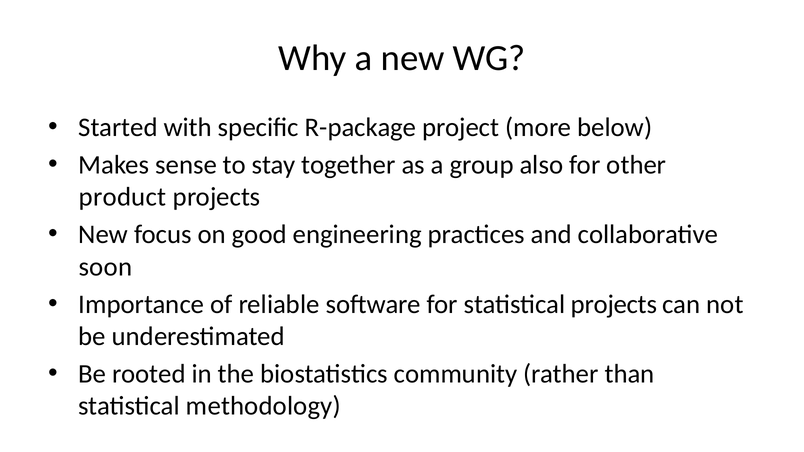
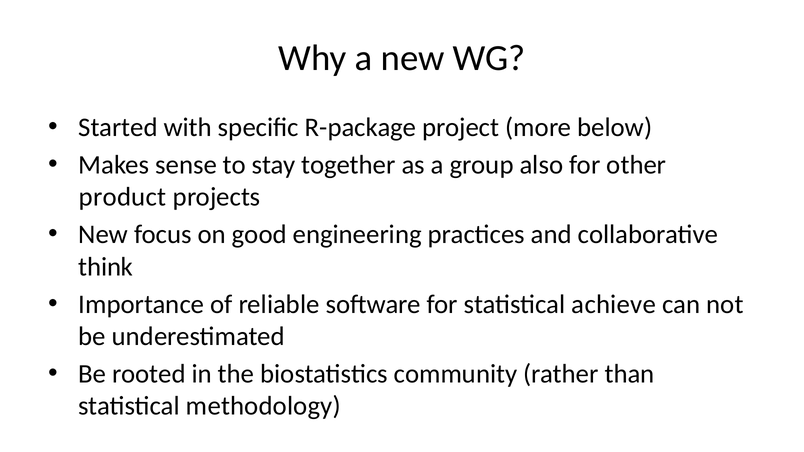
soon: soon -> think
statistical projects: projects -> achieve
